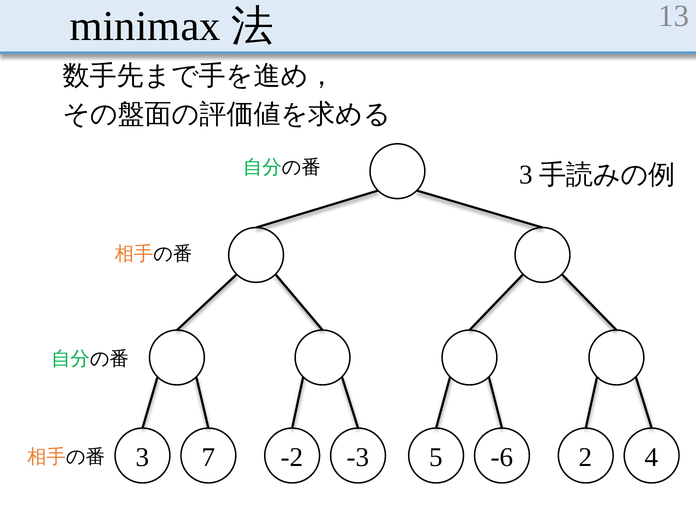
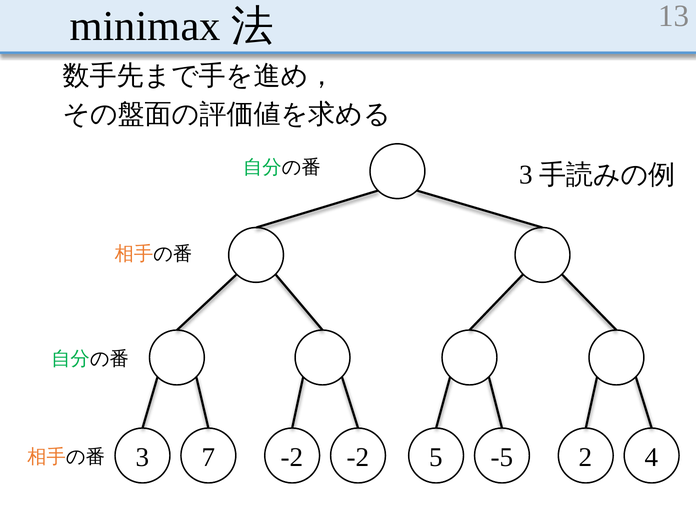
-3 at (358, 457): -3 -> -2
-6: -6 -> -5
